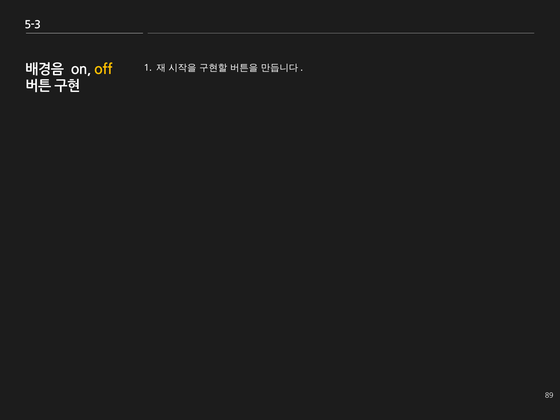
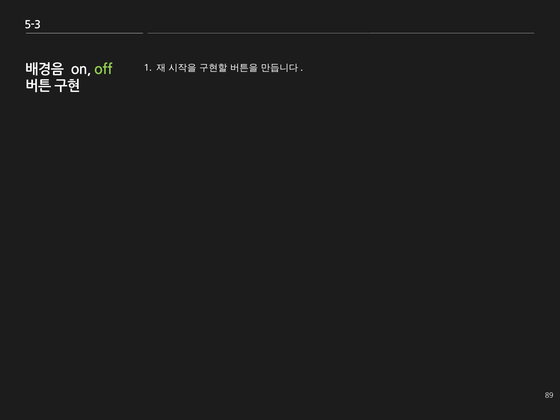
off colour: yellow -> light green
